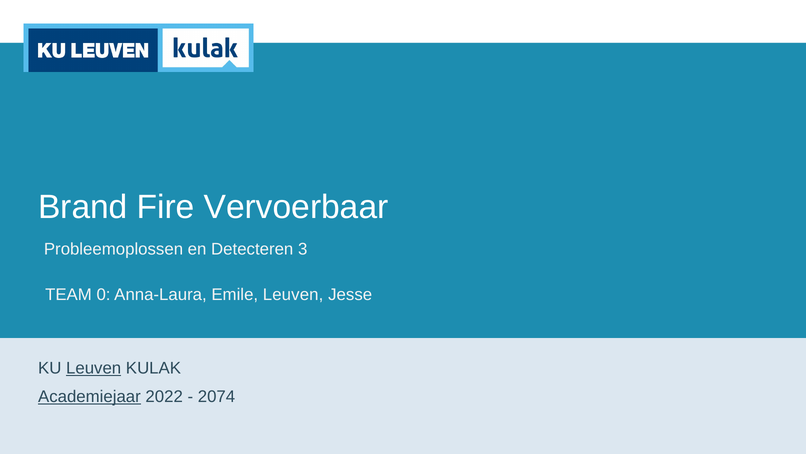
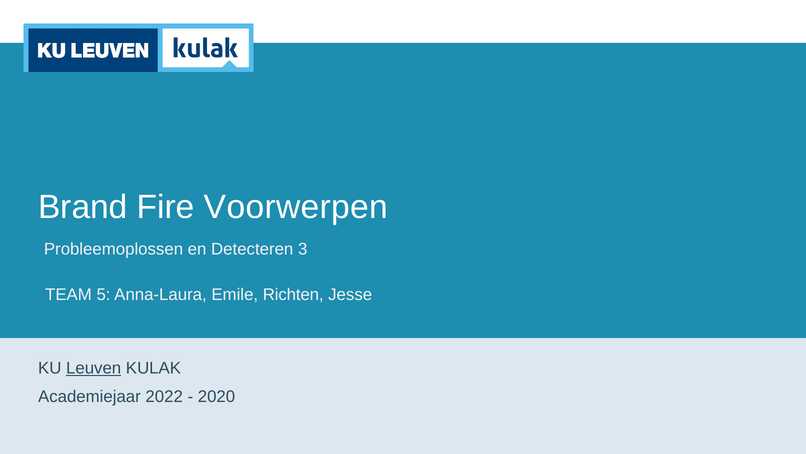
Vervoerbaar: Vervoerbaar -> Voorwerpen
0: 0 -> 5
Emile Leuven: Leuven -> Richten
Academiejaar underline: present -> none
2074: 2074 -> 2020
